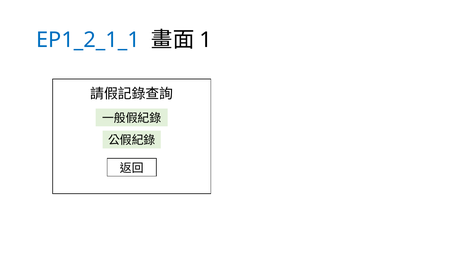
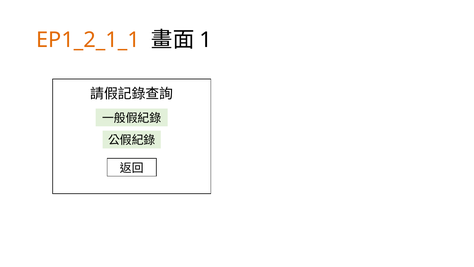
EP1_2_1_1 colour: blue -> orange
